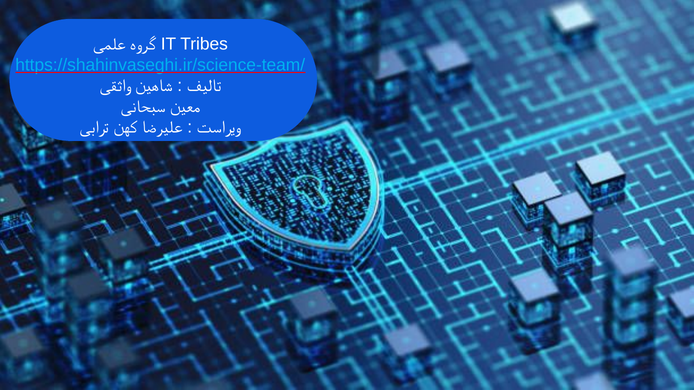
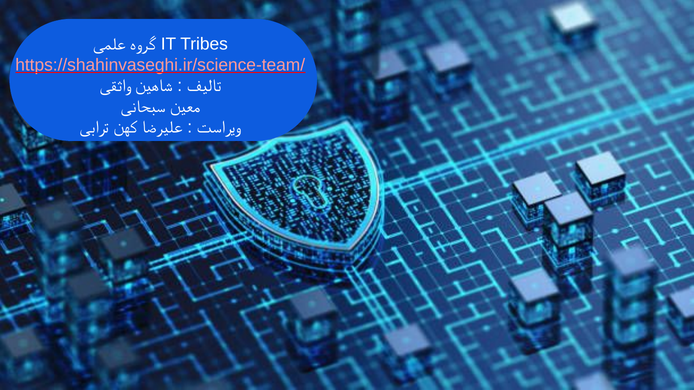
https://shahinvaseghi.ir/science-team/ colour: light blue -> pink
